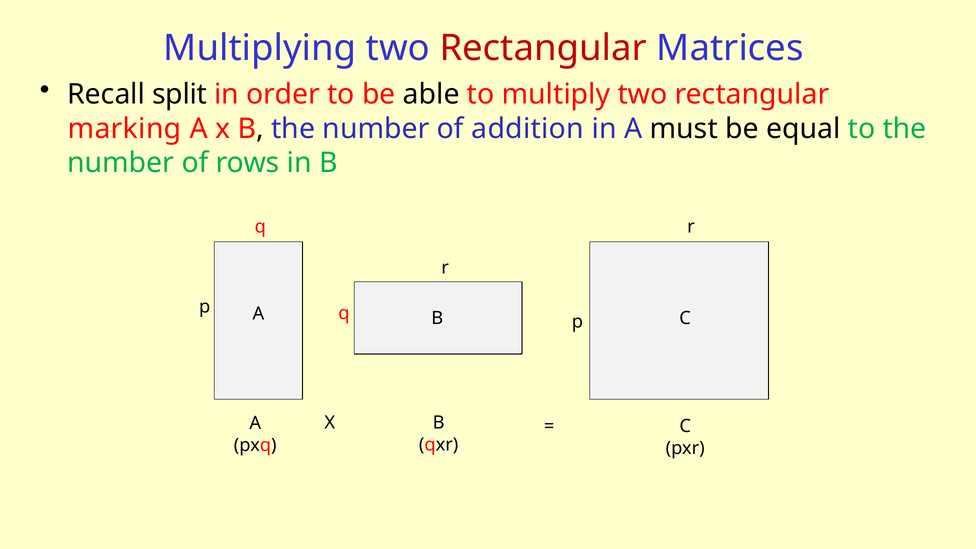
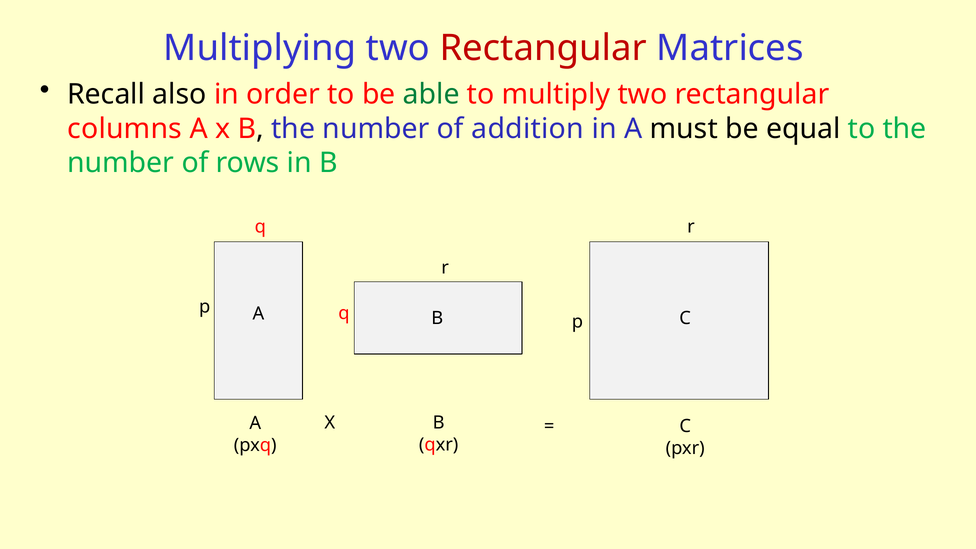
split: split -> also
able colour: black -> green
marking: marking -> columns
